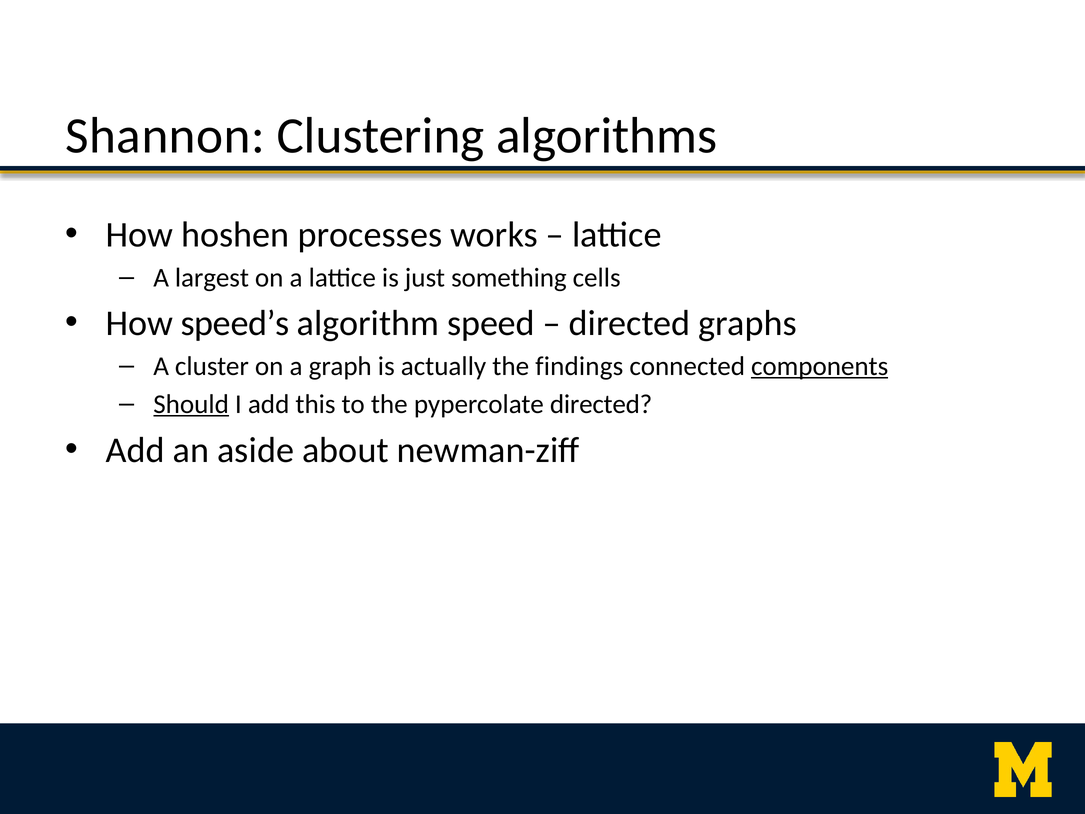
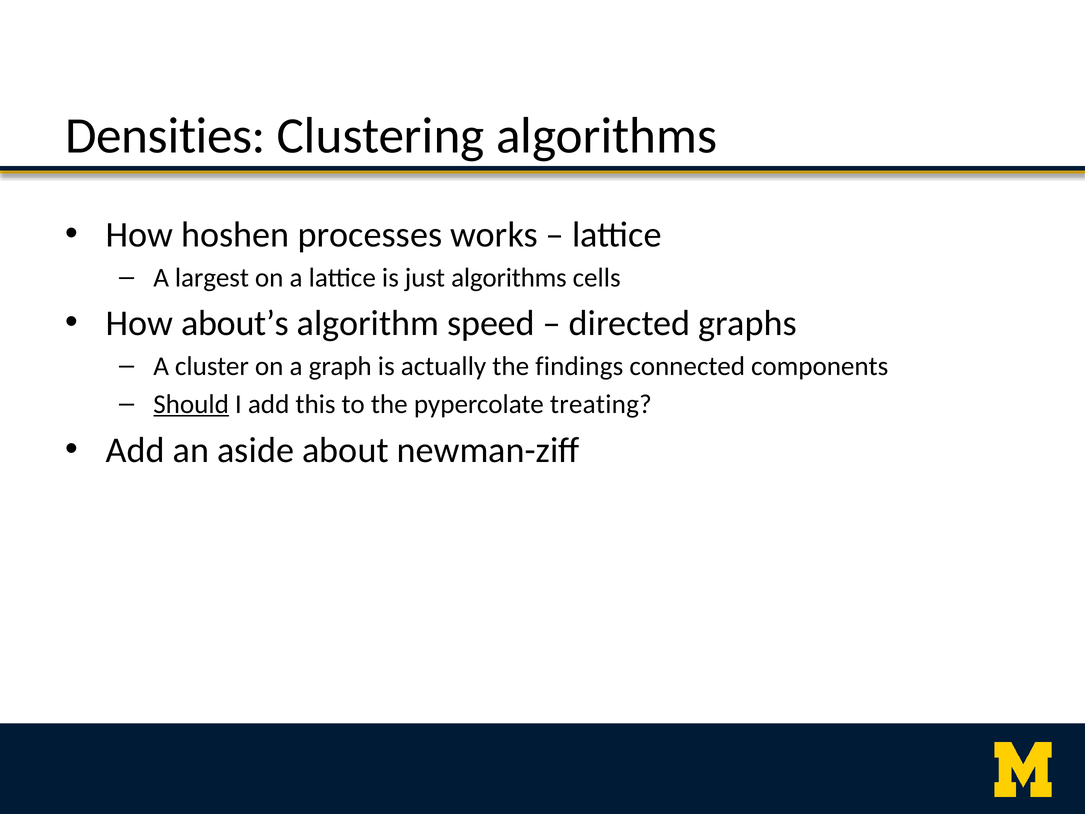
Shannon: Shannon -> Densities
just something: something -> algorithms
speed’s: speed’s -> about’s
components underline: present -> none
pypercolate directed: directed -> treating
